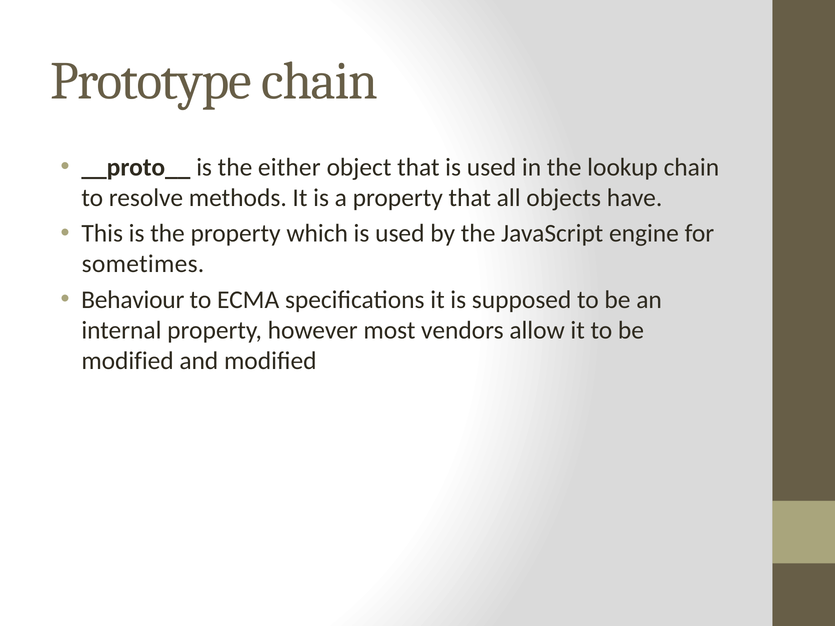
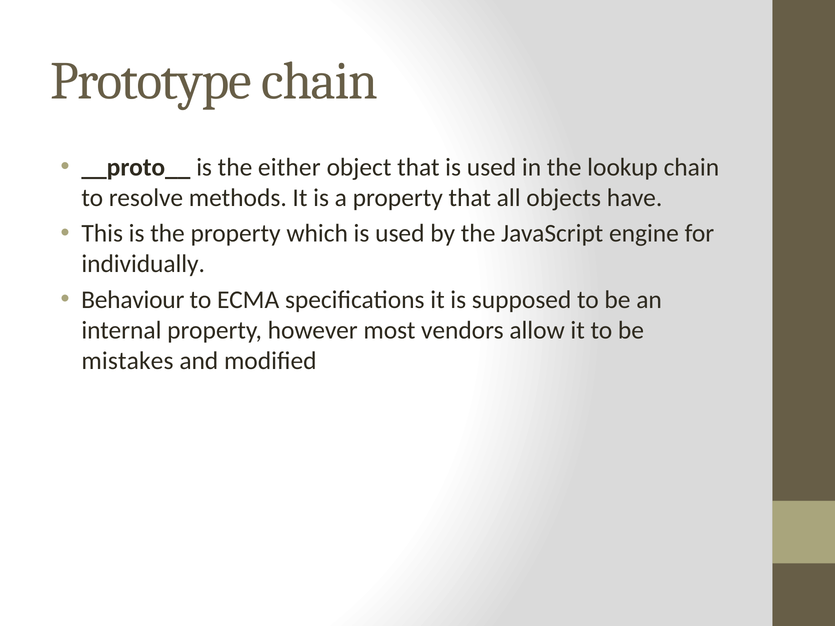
sometimes: sometimes -> individually
modified at (128, 361): modified -> mistakes
